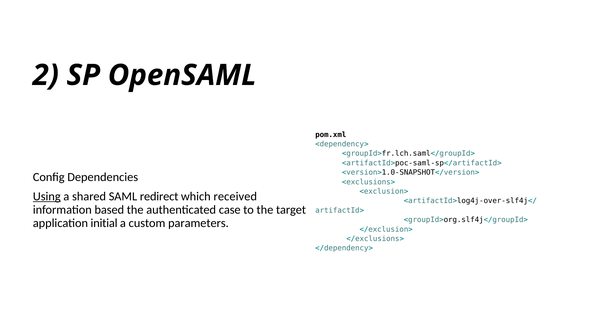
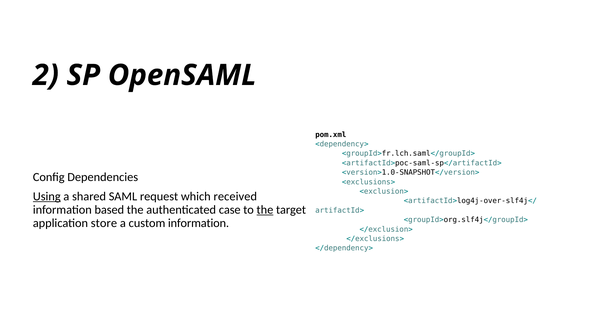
redirect: redirect -> request
the at (265, 210) underline: none -> present
initial: initial -> store
custom parameters: parameters -> information
